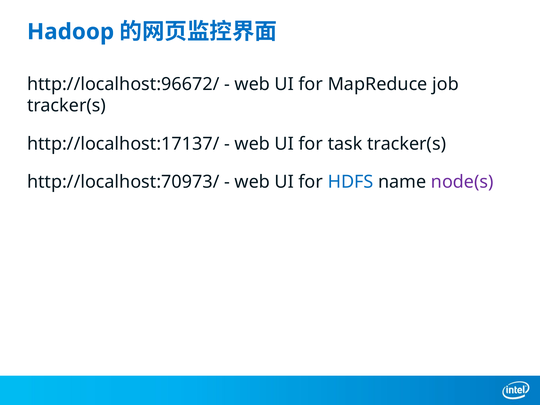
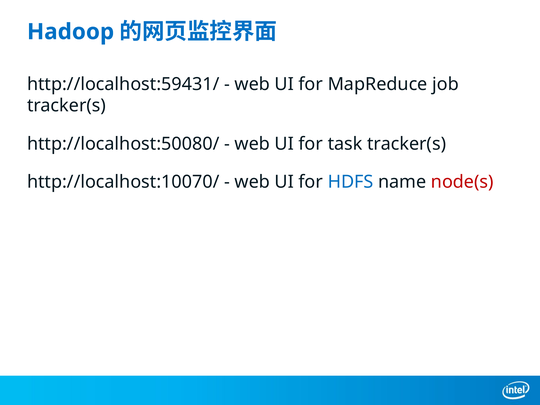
http://localhost:96672/: http://localhost:96672/ -> http://localhost:59431/
http://localhost:17137/: http://localhost:17137/ -> http://localhost:50080/
http://localhost:70973/: http://localhost:70973/ -> http://localhost:10070/
node(s colour: purple -> red
